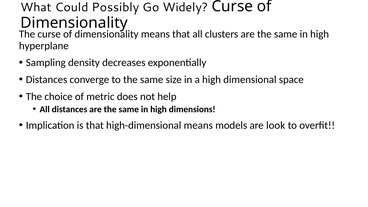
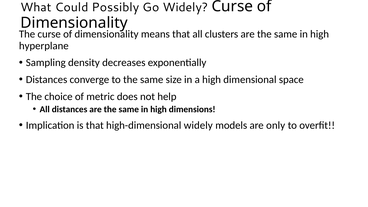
high-dimensional means: means -> widely
look: look -> only
